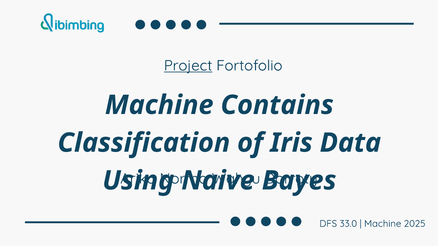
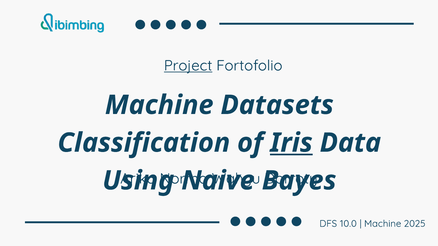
Contains: Contains -> Datasets
Iris underline: none -> present
33.0: 33.0 -> 10.0
